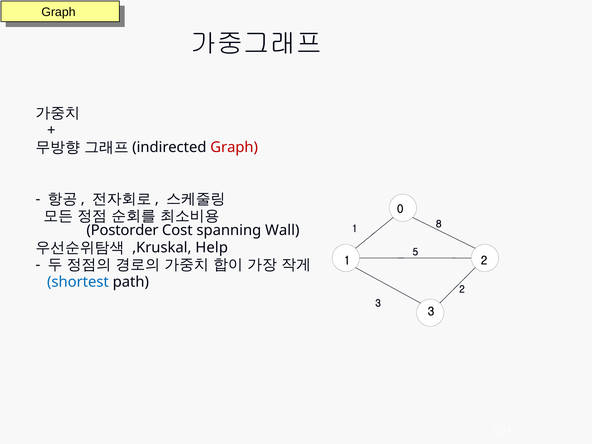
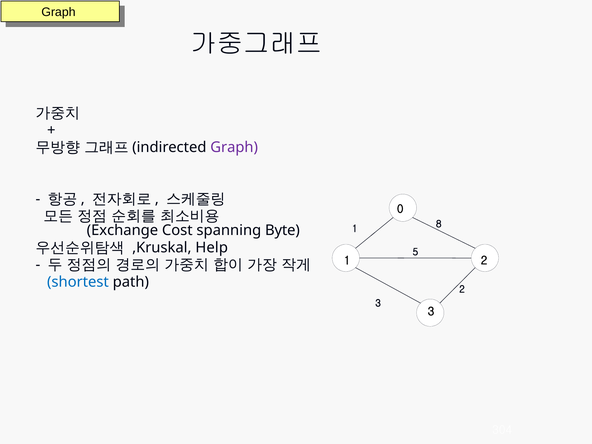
Graph at (234, 147) colour: red -> purple
Postorder: Postorder -> Exchange
Wall: Wall -> Byte
